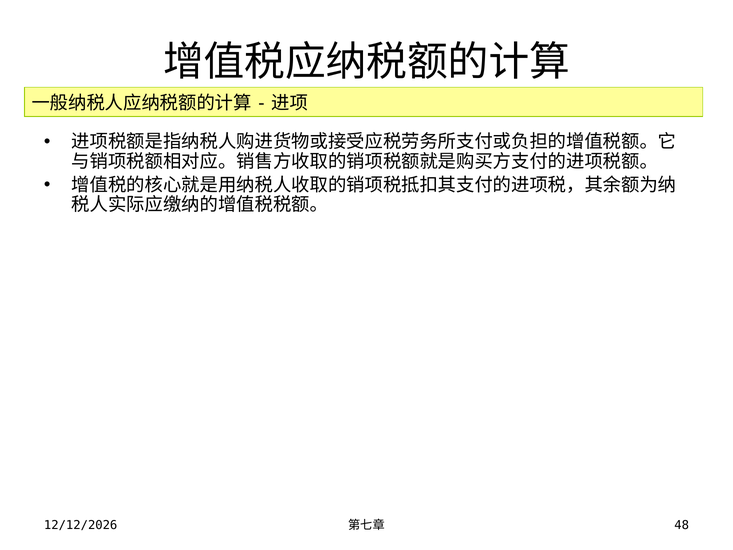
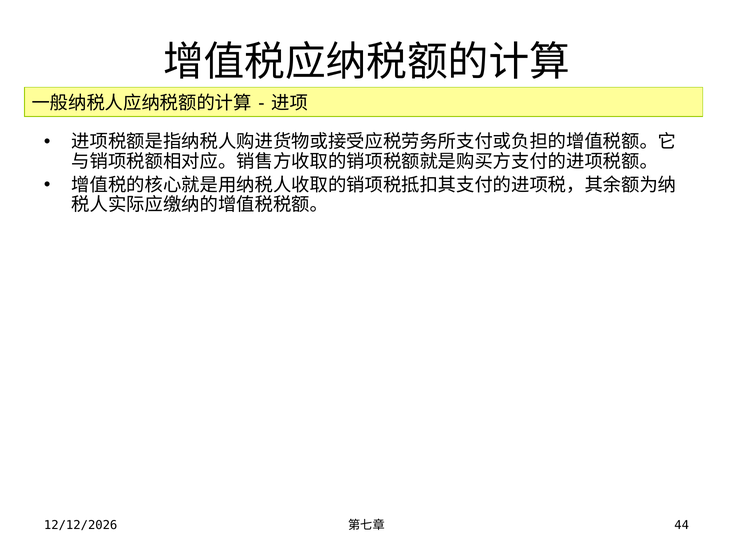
48: 48 -> 44
